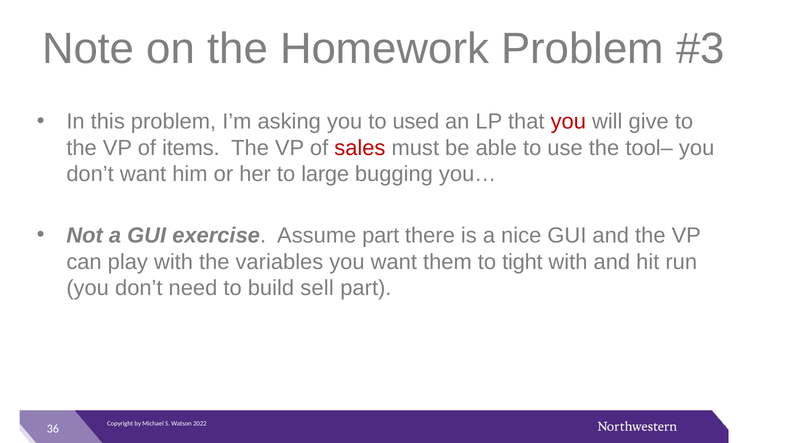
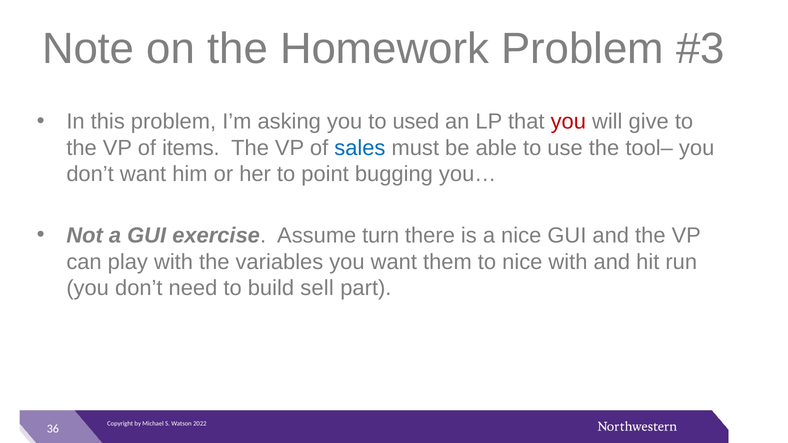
sales colour: red -> blue
large: large -> point
Assume part: part -> turn
to tight: tight -> nice
